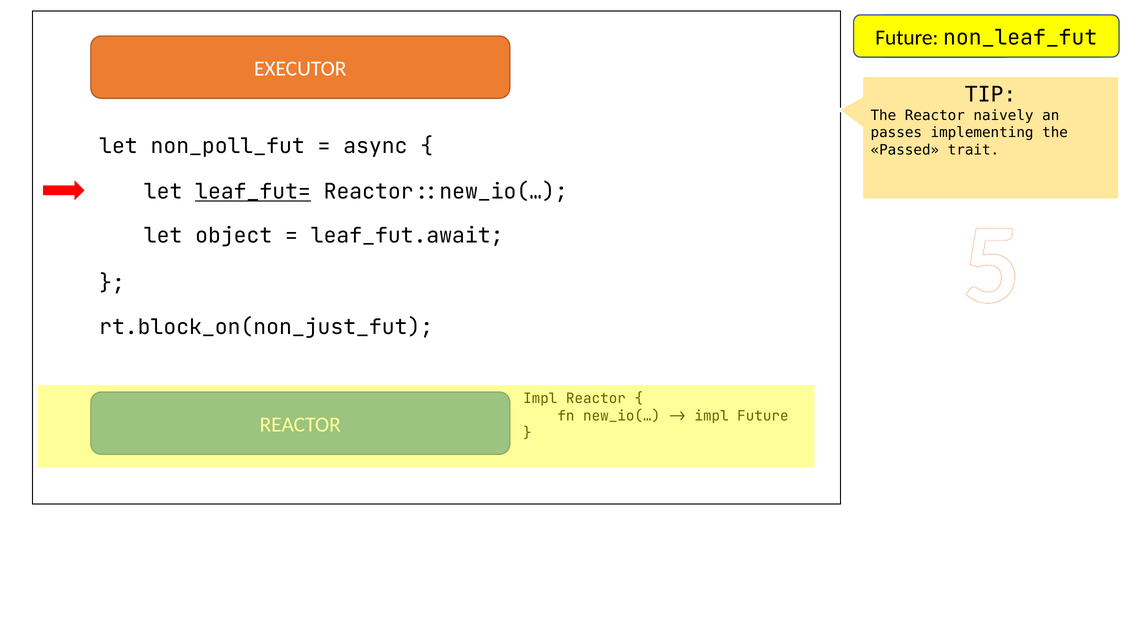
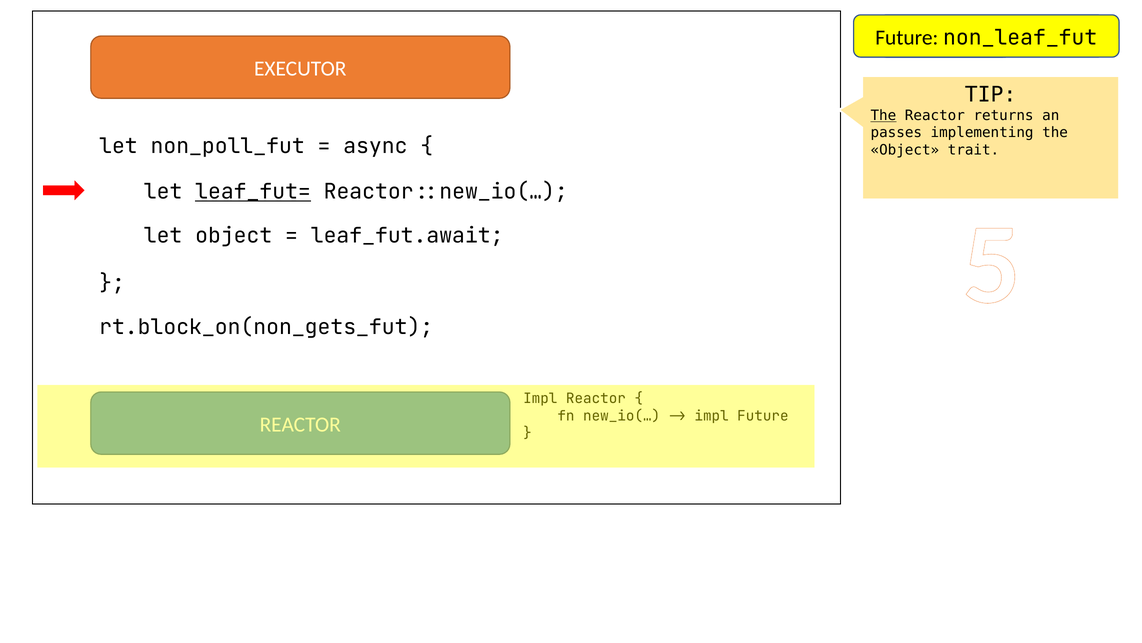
The at (883, 115) underline: none -> present
naively: naively -> returns
Passed at (905, 150): Passed -> Object
rt.block_on(non_just_fut: rt.block_on(non_just_fut -> rt.block_on(non_gets_fut
